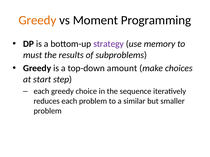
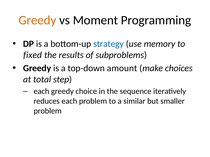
strategy colour: purple -> blue
must: must -> fixed
start: start -> total
